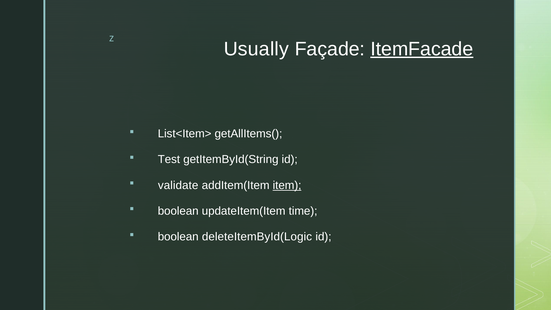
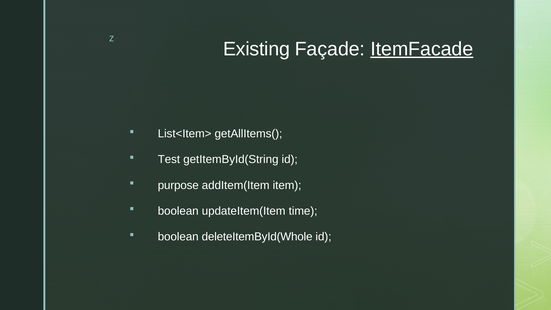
Usually: Usually -> Existing
validate: validate -> purpose
item underline: present -> none
deleteItemById(Logic: deleteItemById(Logic -> deleteItemById(Whole
